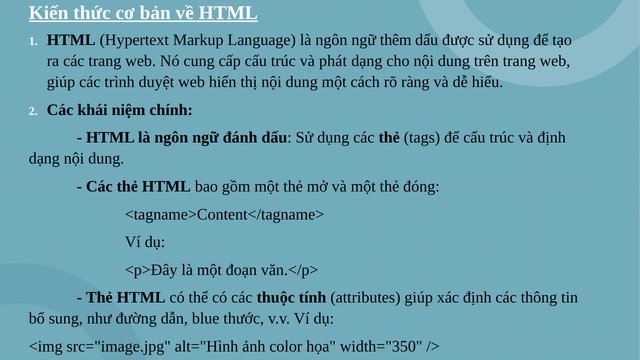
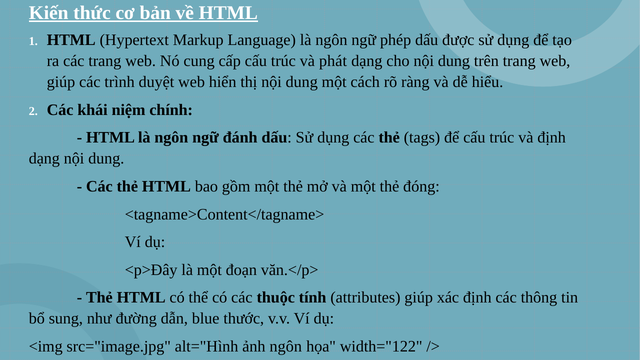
thêm: thêm -> phép
ảnh color: color -> ngôn
width="350: width="350 -> width="122
